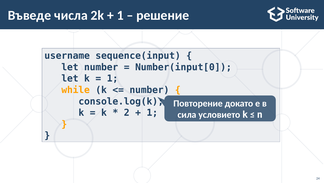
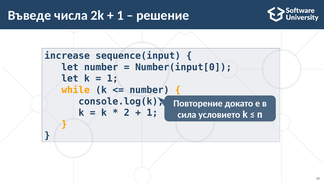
username: username -> increase
